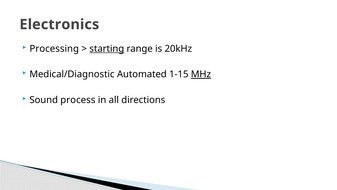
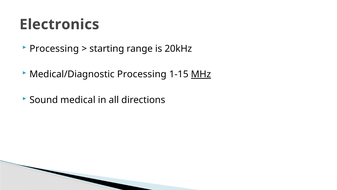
starting underline: present -> none
Medical/Diagnostic Automated: Automated -> Processing
process: process -> medical
